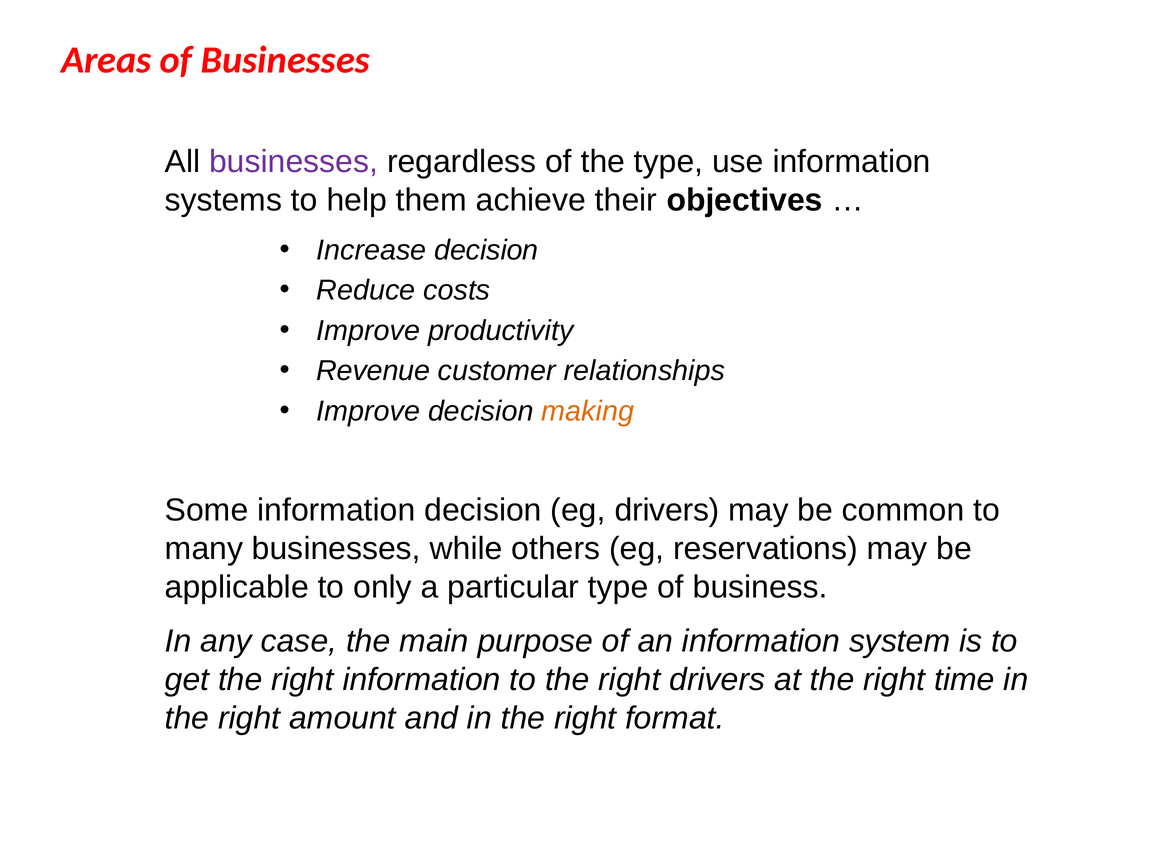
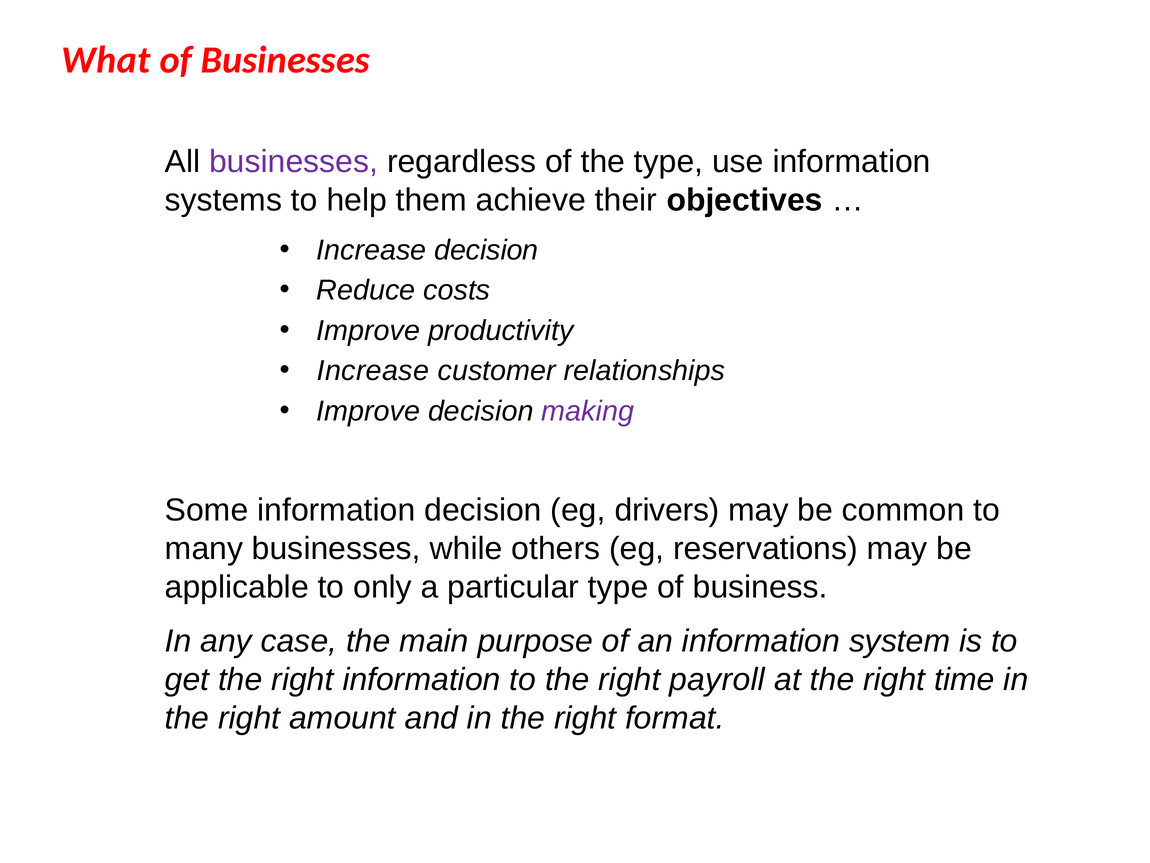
Areas: Areas -> What
Revenue at (373, 371): Revenue -> Increase
making colour: orange -> purple
right drivers: drivers -> payroll
